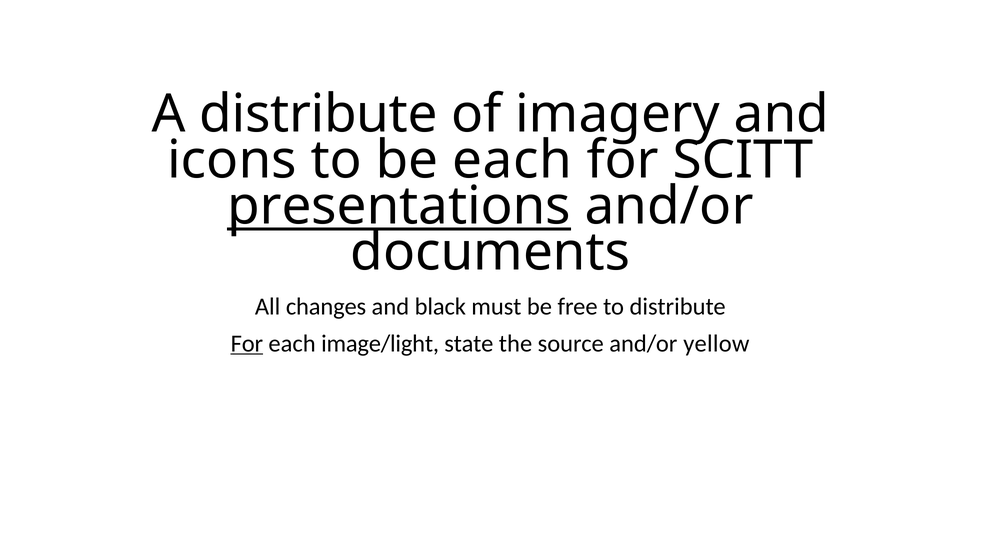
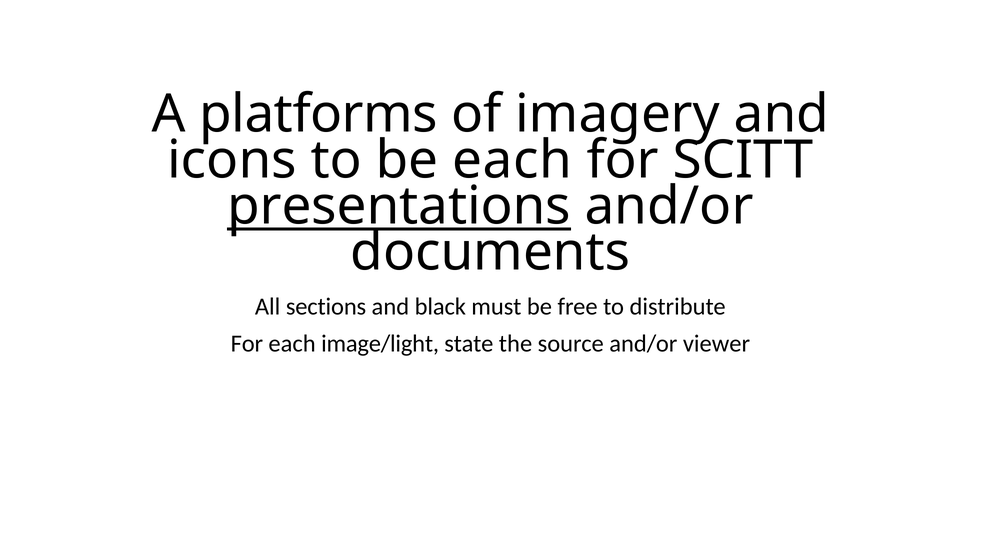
A distribute: distribute -> platforms
changes: changes -> sections
For at (247, 343) underline: present -> none
yellow: yellow -> viewer
